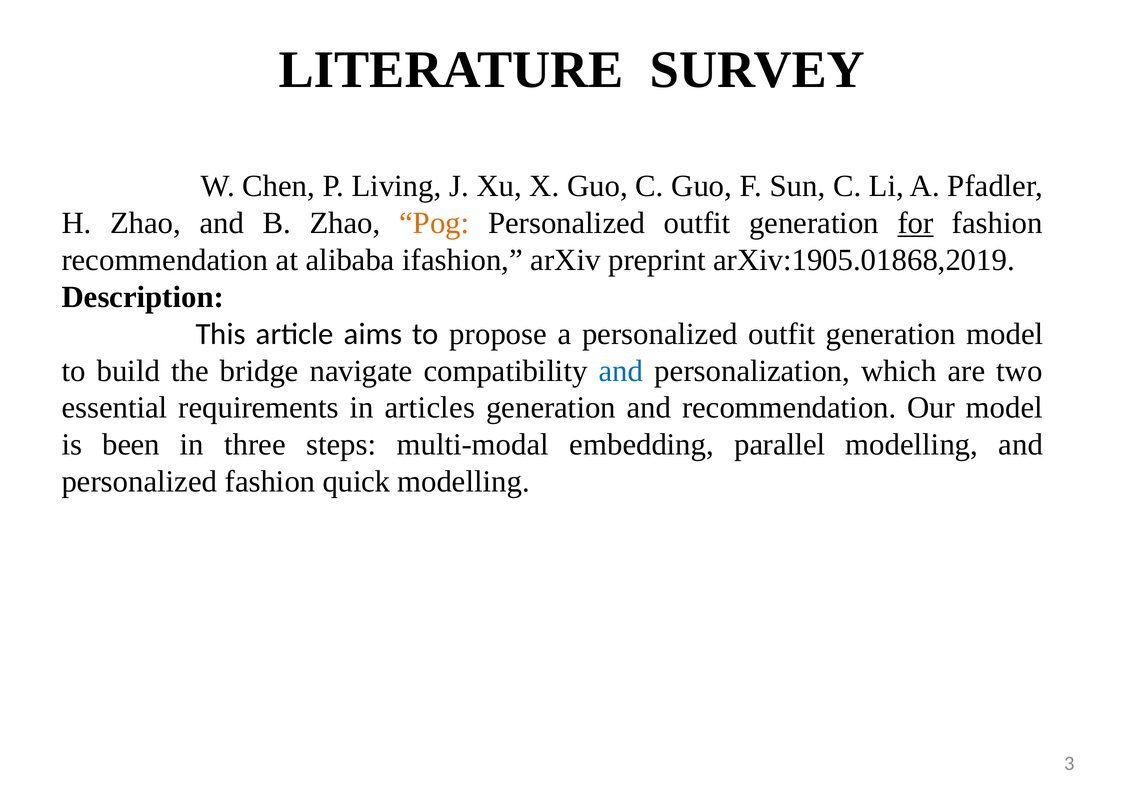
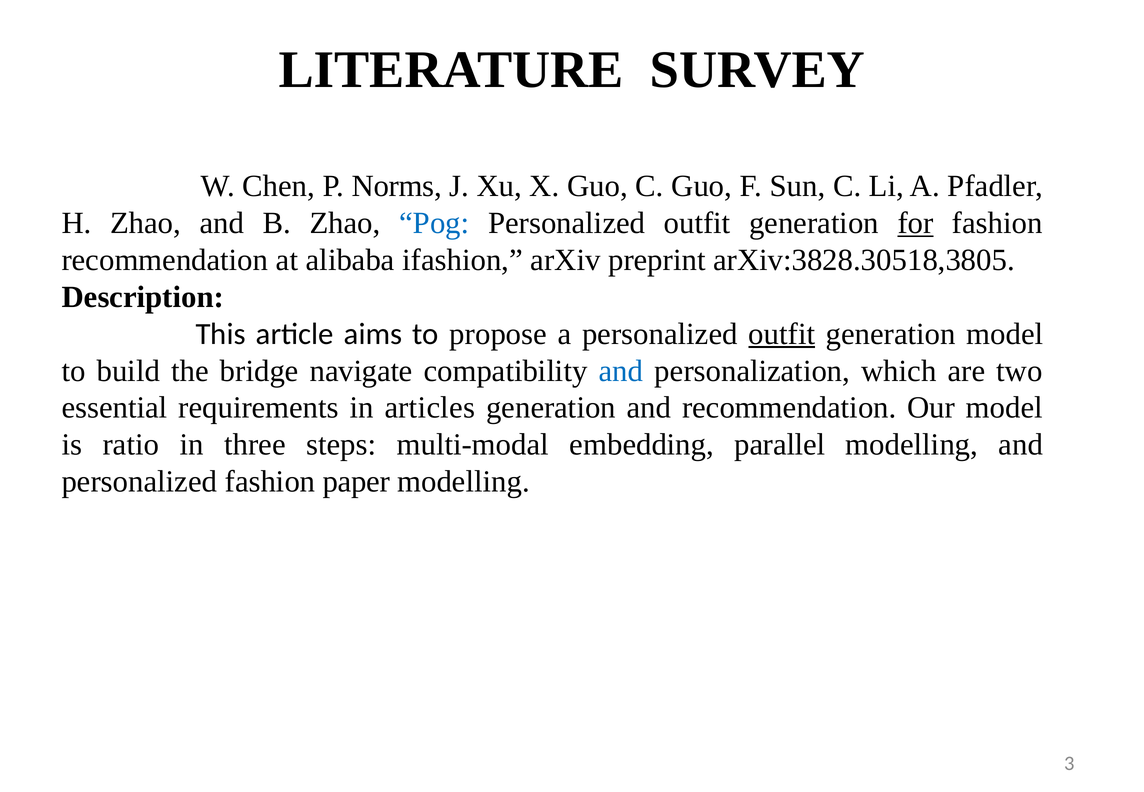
Living: Living -> Norms
Pog colour: orange -> blue
arXiv:1905.01868,2019: arXiv:1905.01868,2019 -> arXiv:3828.30518,3805
outfit at (782, 334) underline: none -> present
been: been -> ratio
quick: quick -> paper
